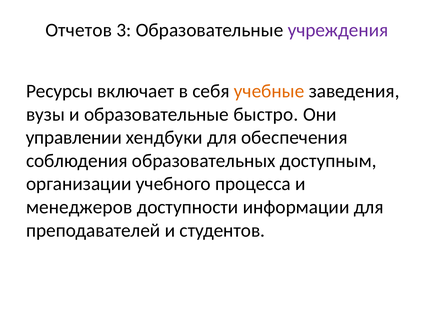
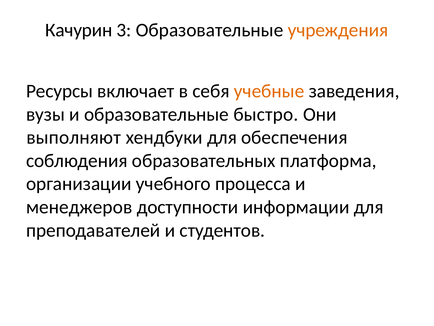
Отчетов: Отчетов -> Качурин
учреждения colour: purple -> orange
управлении: управлении -> выполняют
доступным: доступным -> платформа
